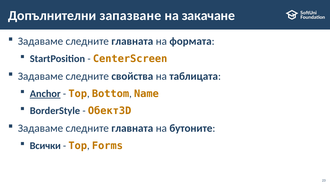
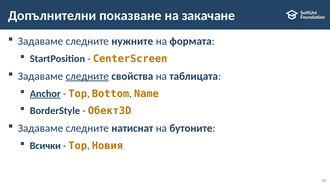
запазване: запазване -> показване
главната at (132, 41): главната -> нужните
следните at (87, 76) underline: none -> present
главната at (132, 129): главната -> натиснат
Forms: Forms -> Новия
